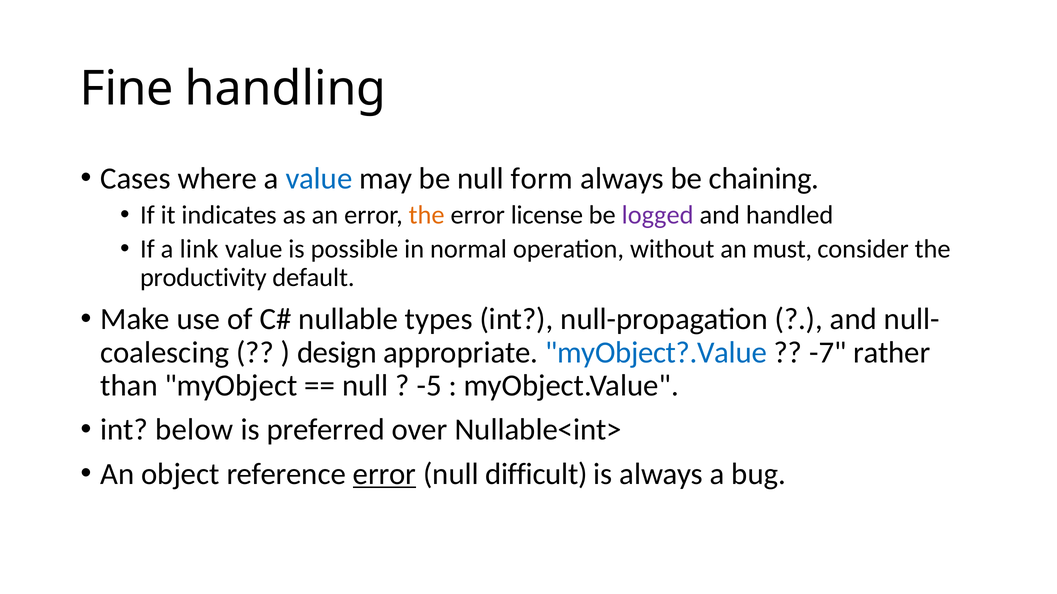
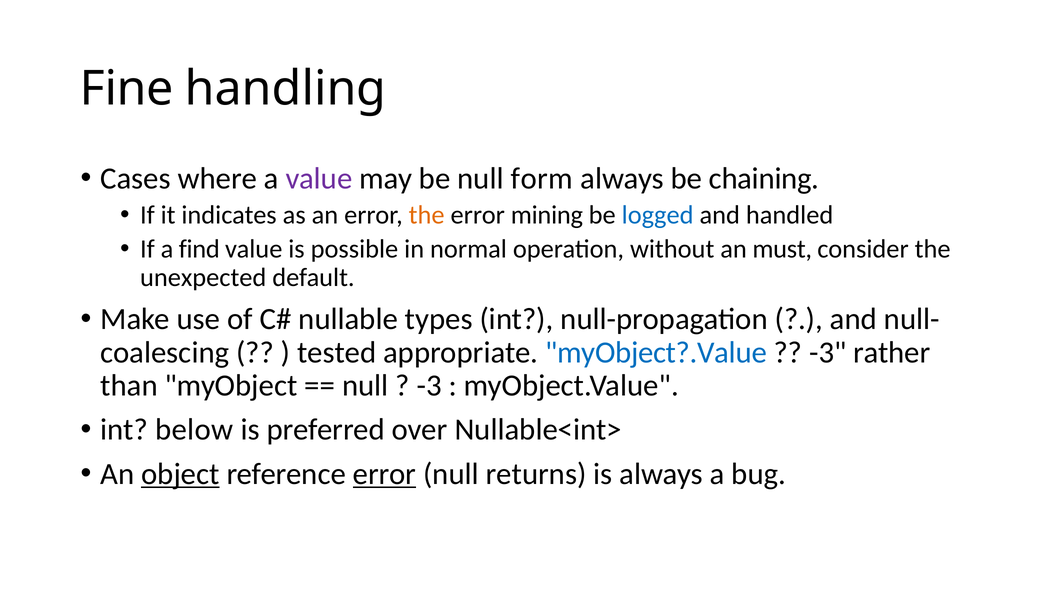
value at (319, 179) colour: blue -> purple
license: license -> mining
logged colour: purple -> blue
link: link -> find
productivity: productivity -> unexpected
design: design -> tested
-7 at (828, 353): -7 -> -3
-5 at (429, 386): -5 -> -3
object underline: none -> present
difficult: difficult -> returns
